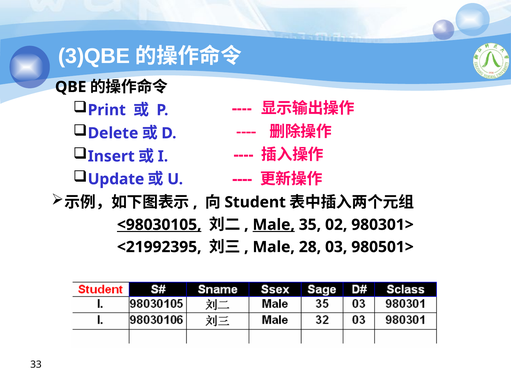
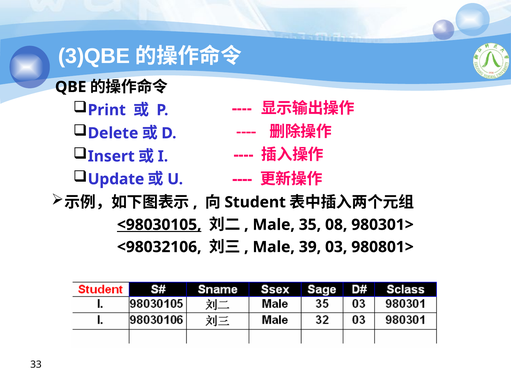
Male at (274, 225) underline: present -> none
02: 02 -> 08
<21992395: <21992395 -> <98032106
28: 28 -> 39
980501>: 980501> -> 980801>
